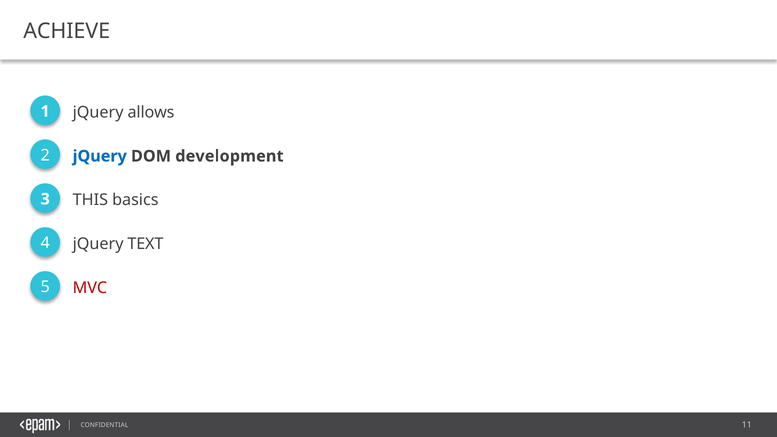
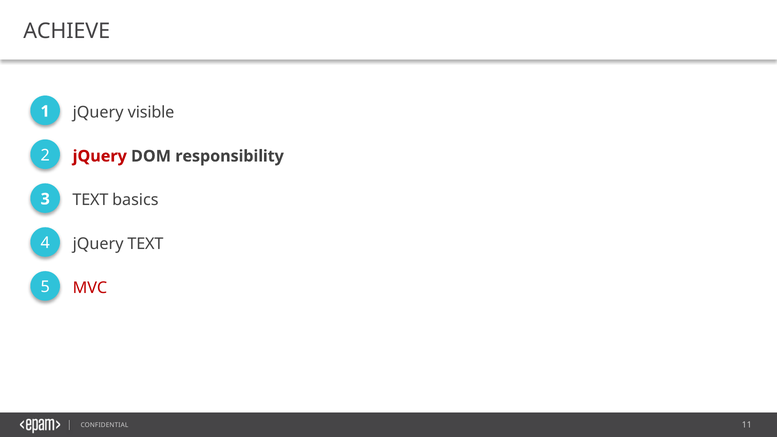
allows: allows -> visible
jQuery at (100, 156) colour: blue -> red
development: development -> responsibility
THIS at (90, 200): THIS -> TEXT
